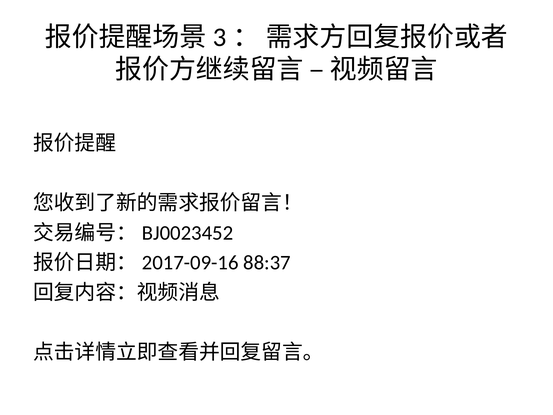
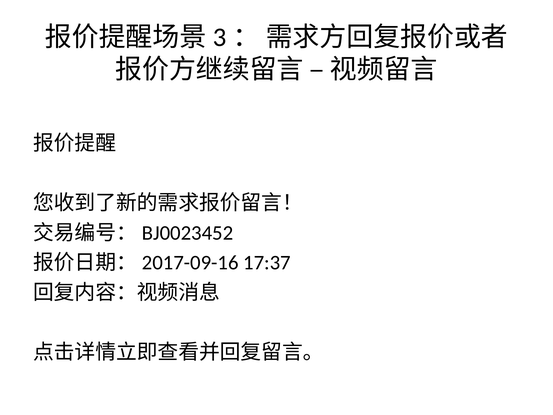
88:37: 88:37 -> 17:37
